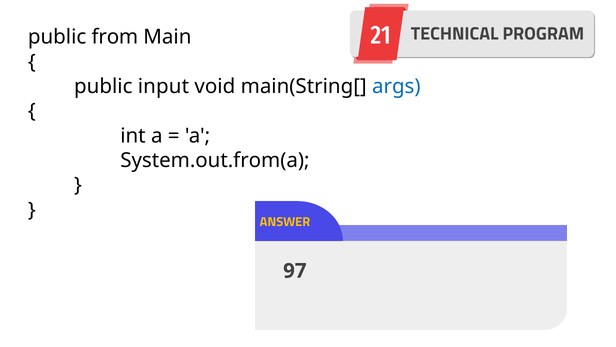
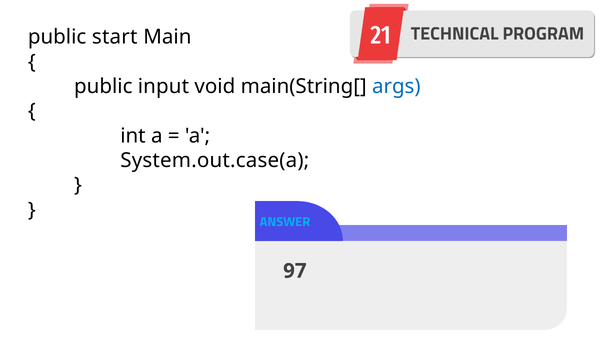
from: from -> start
System.out.from(a: System.out.from(a -> System.out.case(a
ANSWER colour: yellow -> light blue
